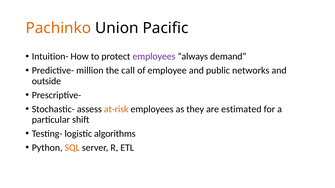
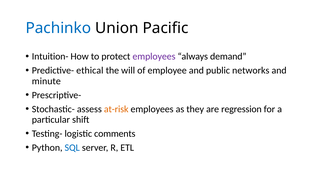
Pachinko colour: orange -> blue
million: million -> ethical
call: call -> will
outside: outside -> minute
estimated: estimated -> regression
algorithms: algorithms -> comments
SQL colour: orange -> blue
